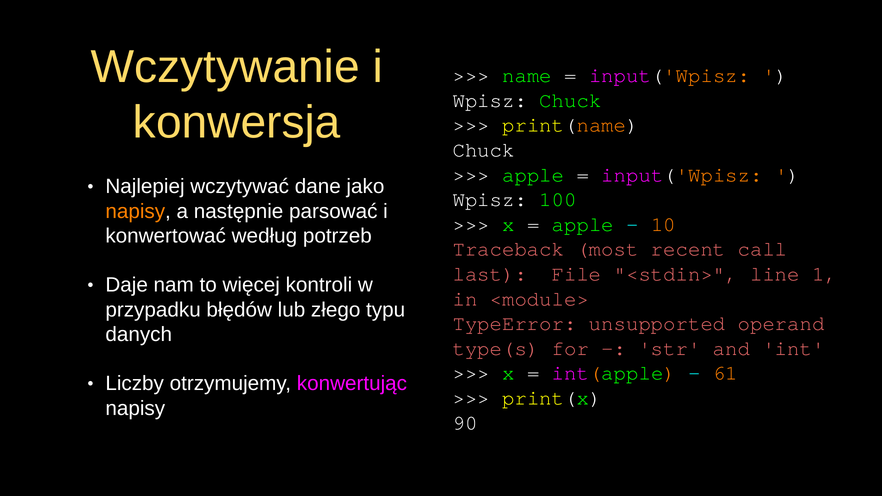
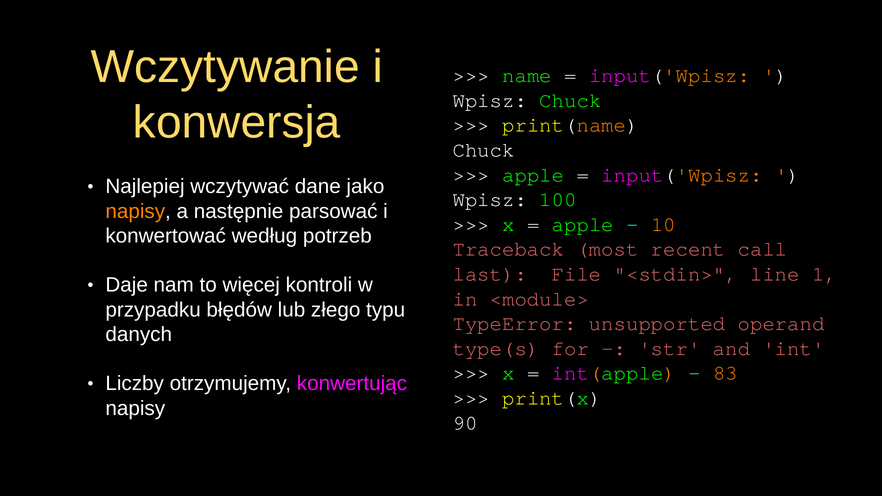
61: 61 -> 83
